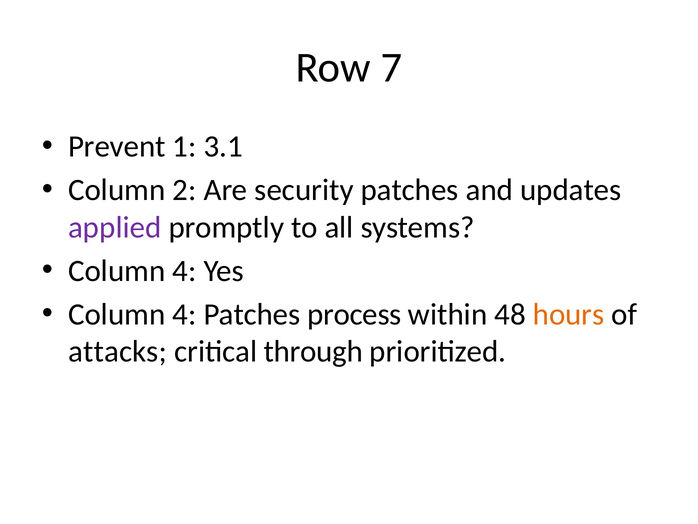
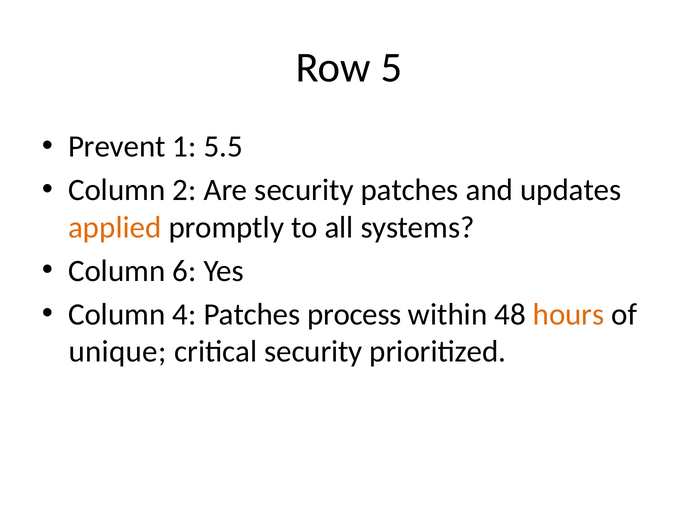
7: 7 -> 5
3.1: 3.1 -> 5.5
applied colour: purple -> orange
4 at (184, 271): 4 -> 6
attacks: attacks -> unique
critical through: through -> security
